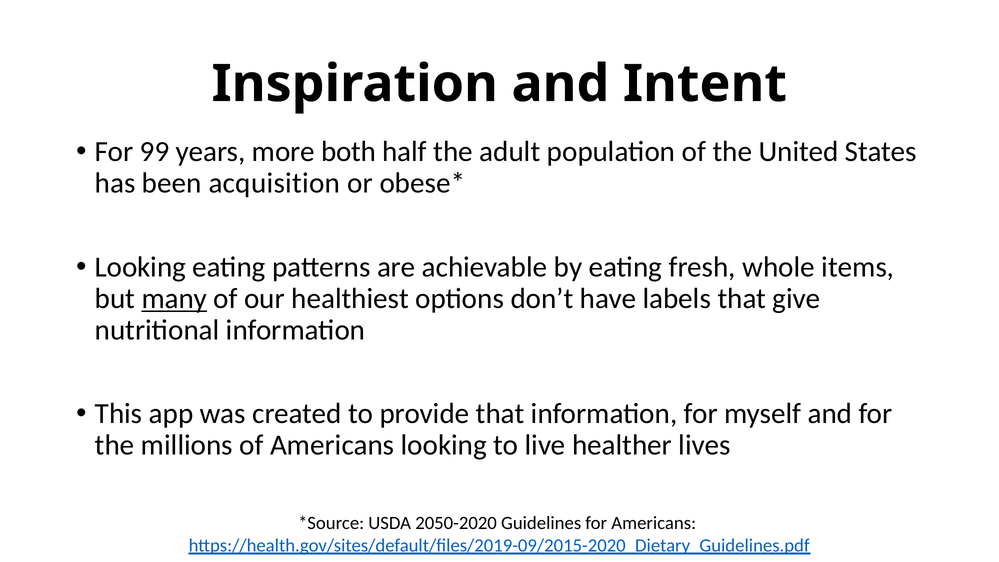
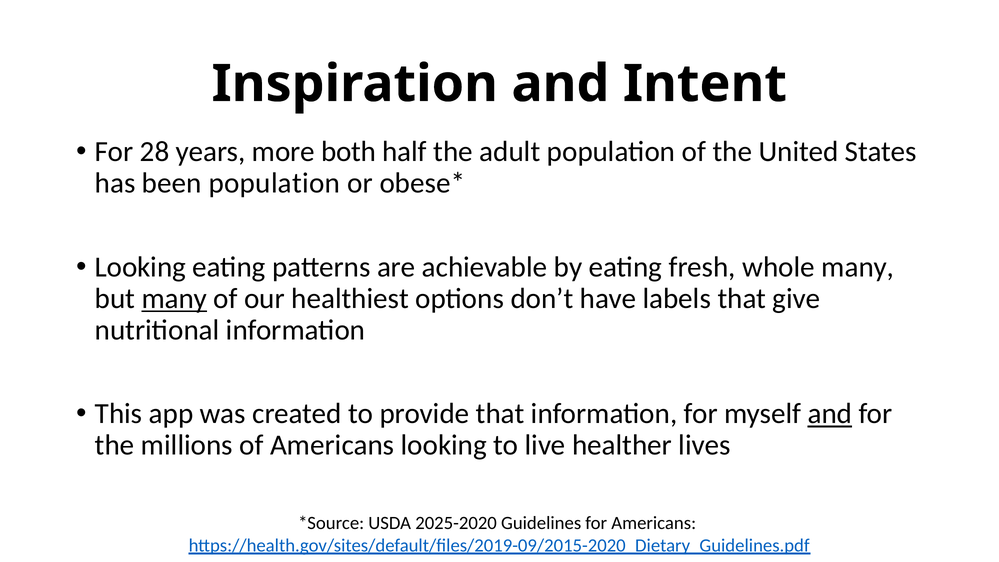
99: 99 -> 28
been acquisition: acquisition -> population
whole items: items -> many
and at (830, 414) underline: none -> present
2050-2020: 2050-2020 -> 2025-2020
